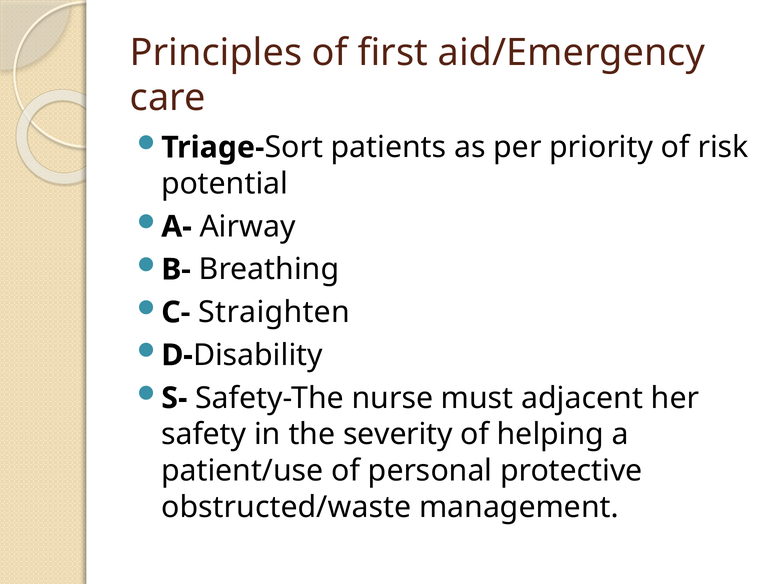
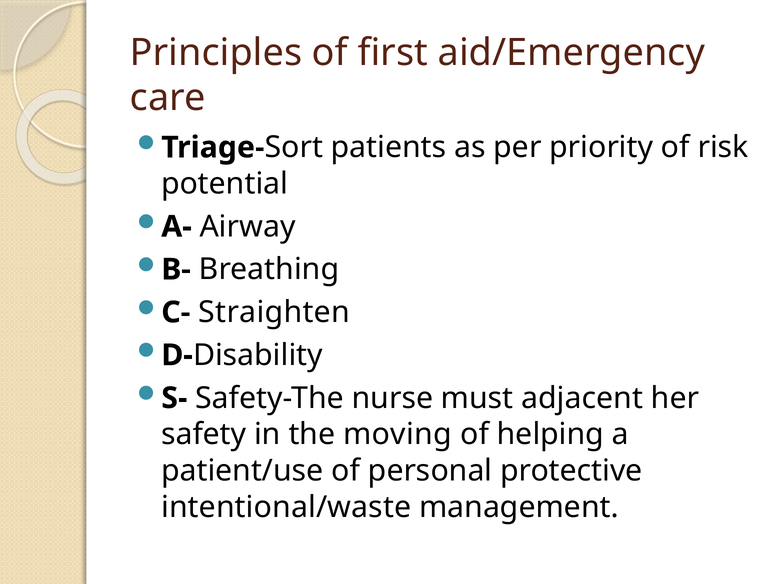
severity: severity -> moving
obstructed/waste: obstructed/waste -> intentional/waste
